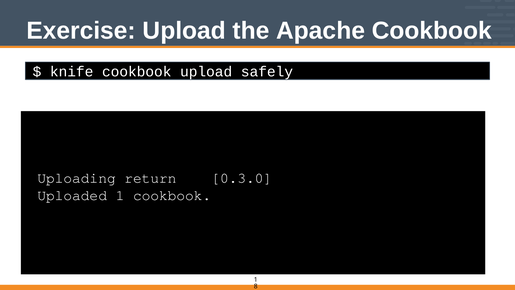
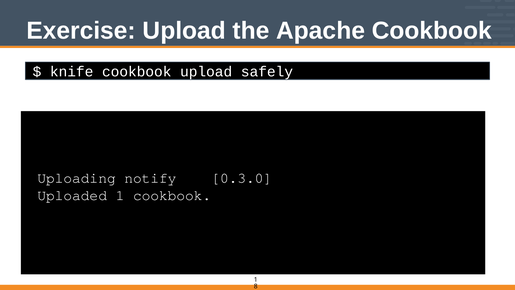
return: return -> notify
